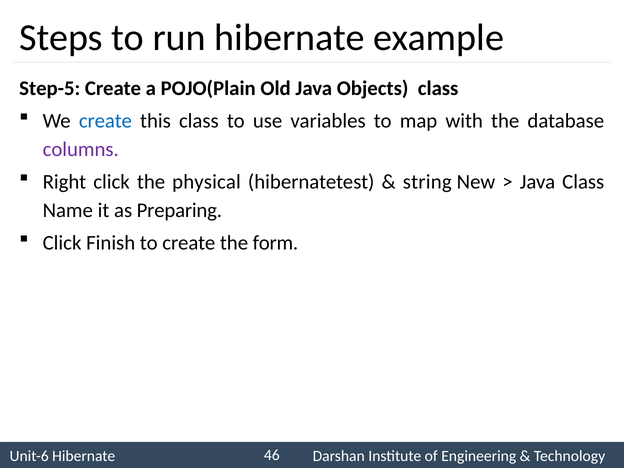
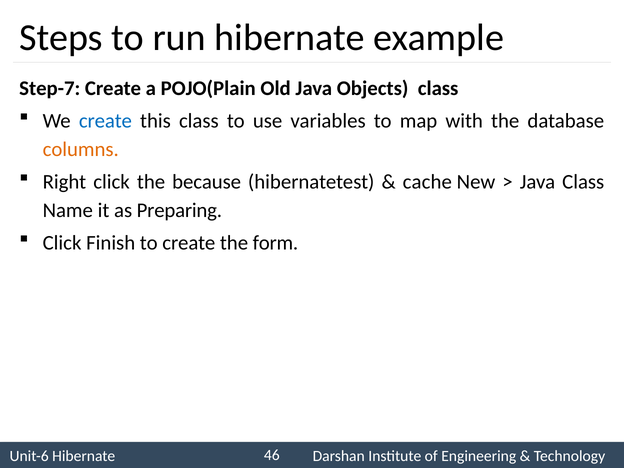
Step-5: Step-5 -> Step-7
columns colour: purple -> orange
physical: physical -> because
string: string -> cache
